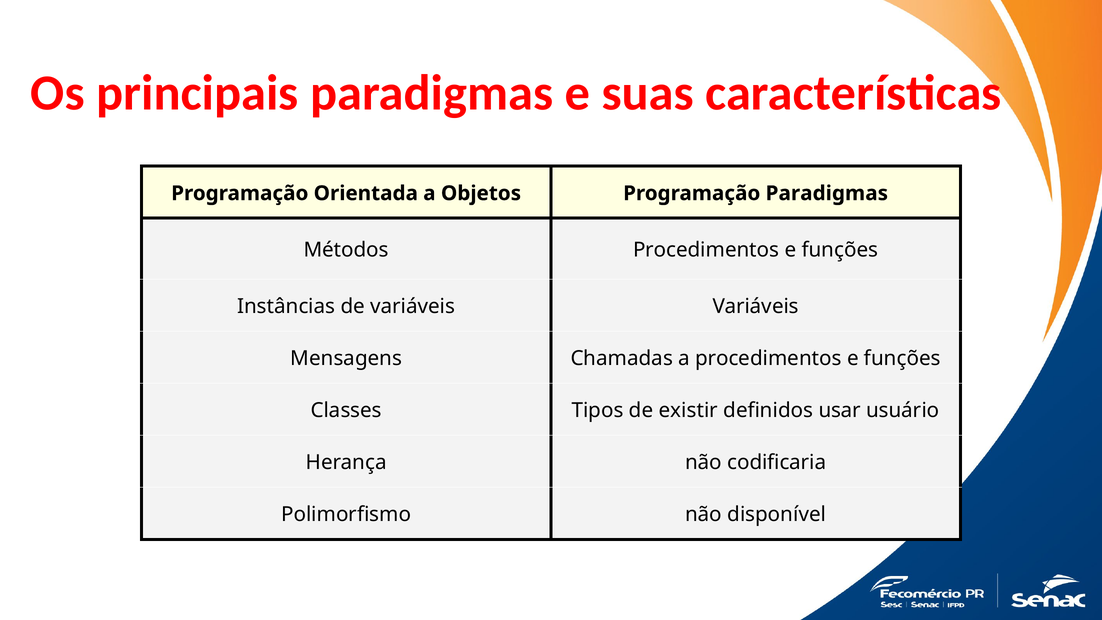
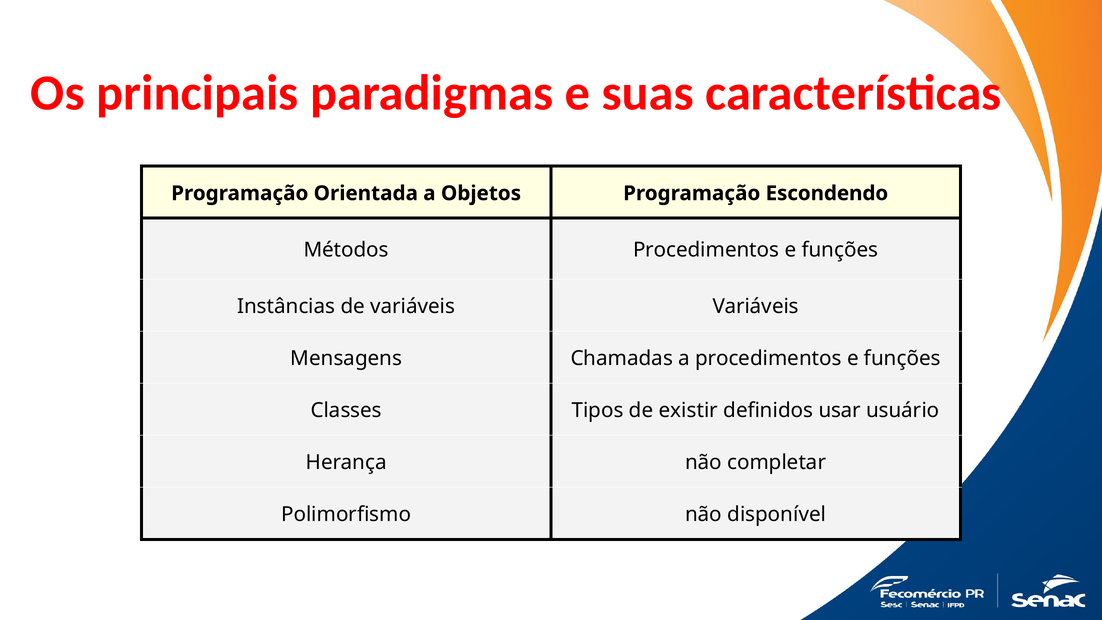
Programação Paradigmas: Paradigmas -> Escondendo
codificaria: codificaria -> completar
